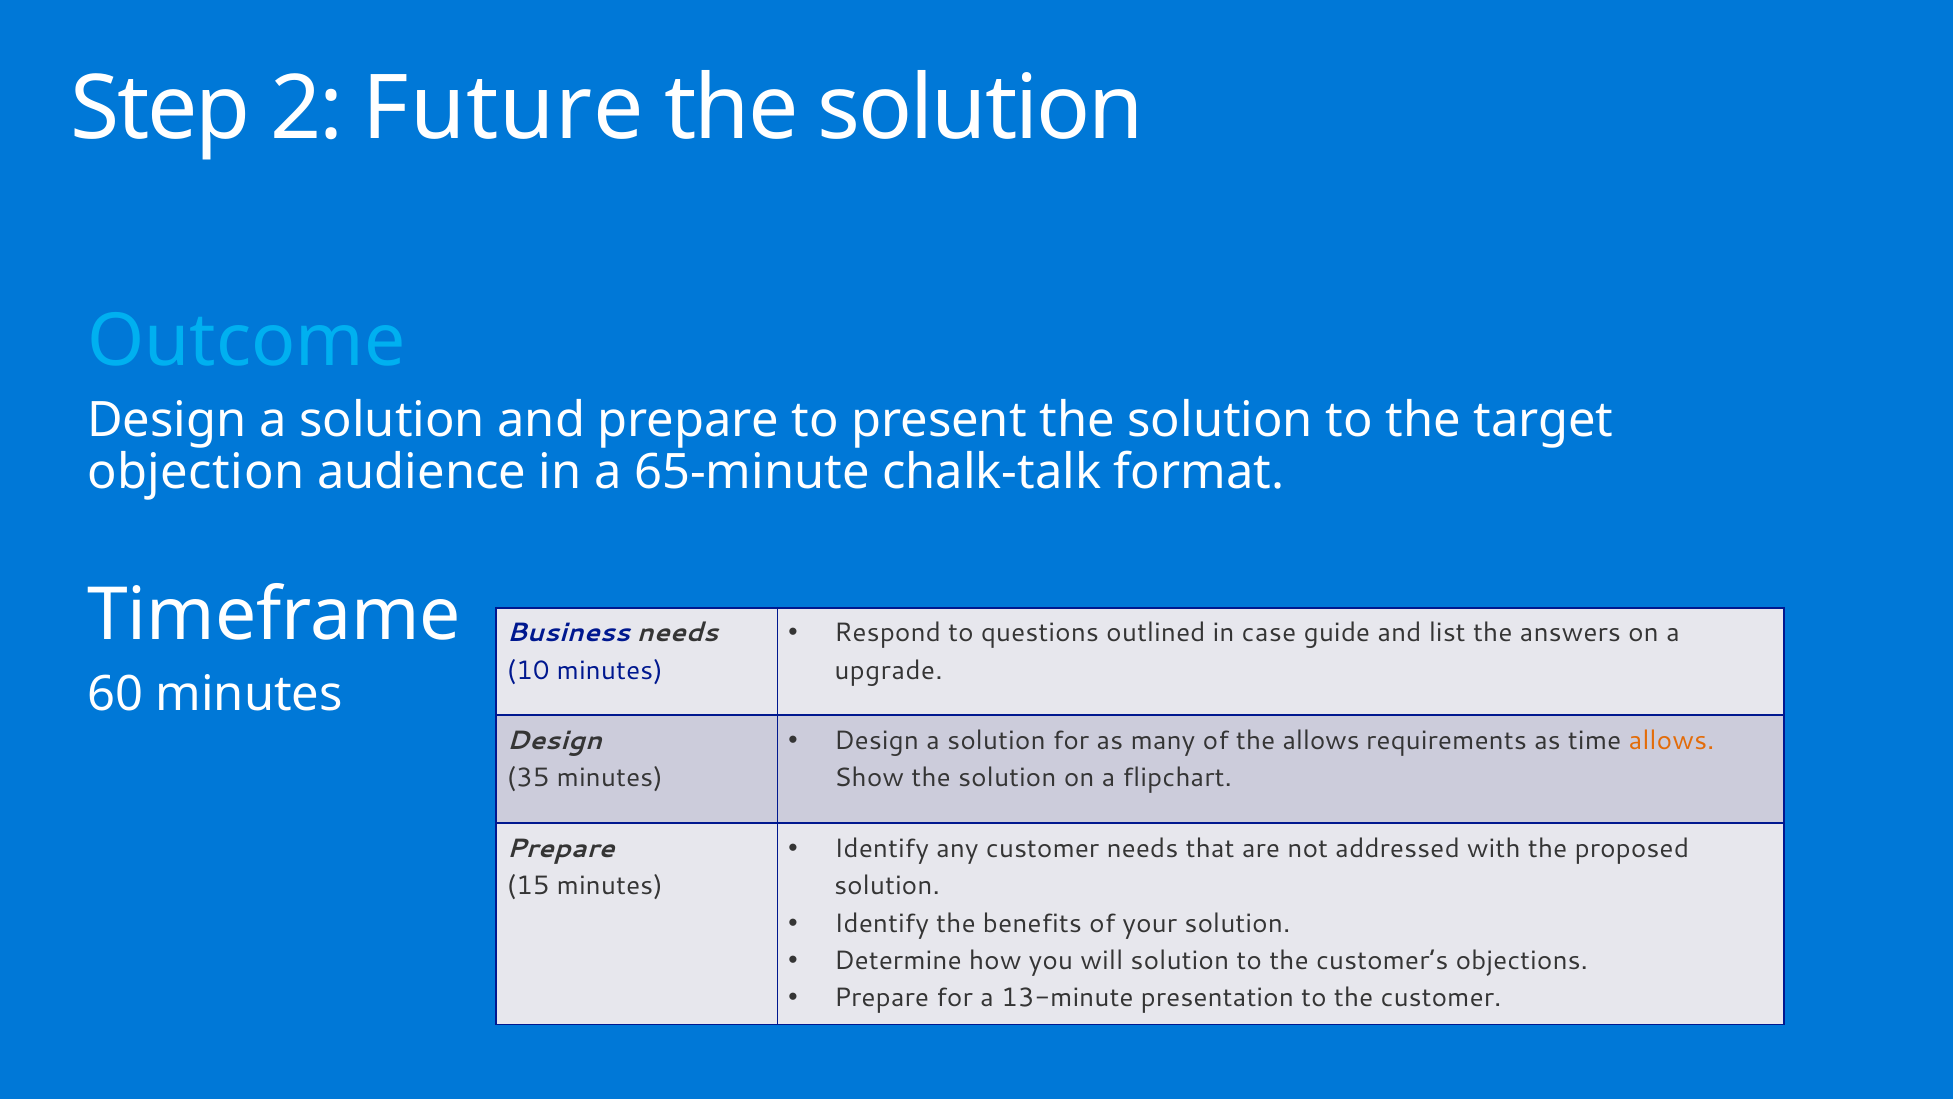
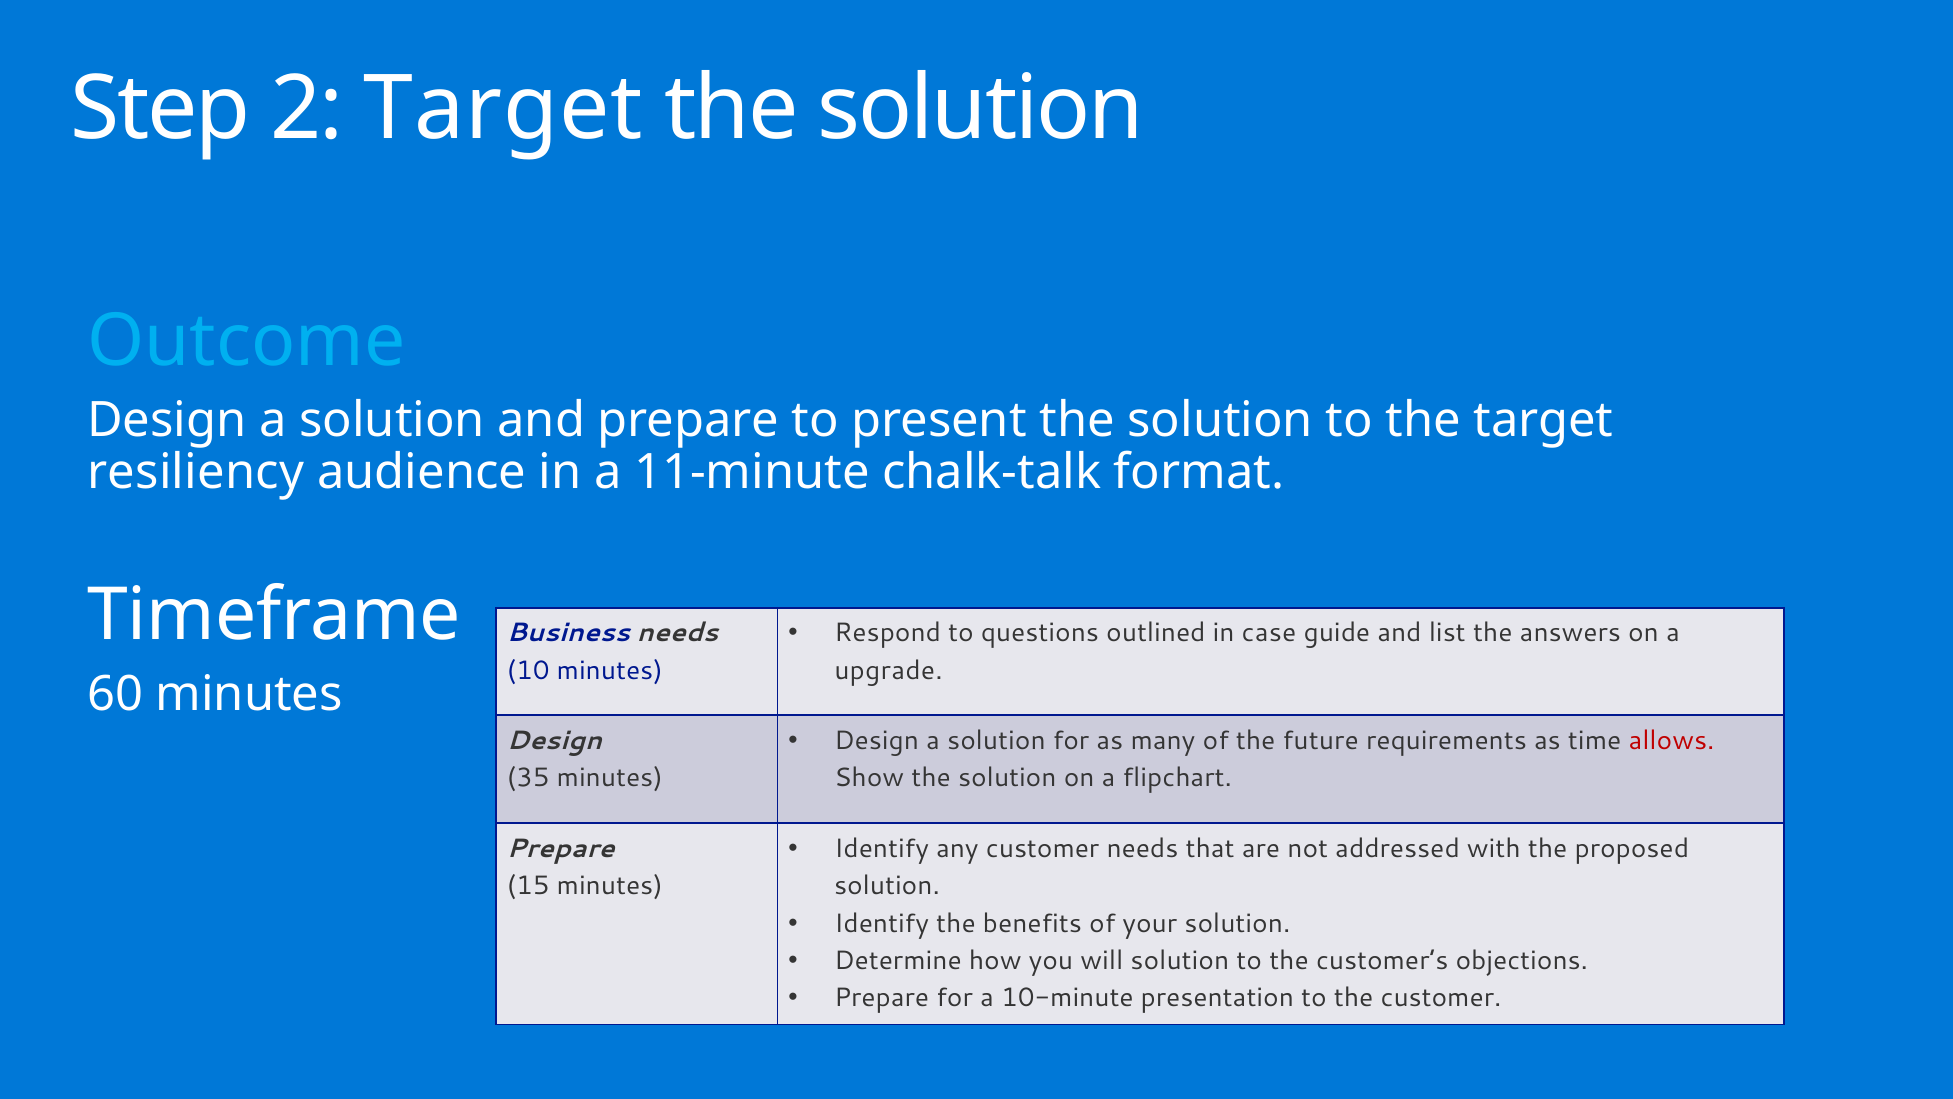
2 Future: Future -> Target
objection: objection -> resiliency
65-minute: 65-minute -> 11-minute
the allows: allows -> future
allows at (1671, 741) colour: orange -> red
13-minute: 13-minute -> 10-minute
